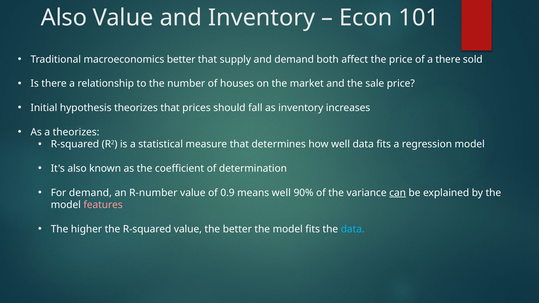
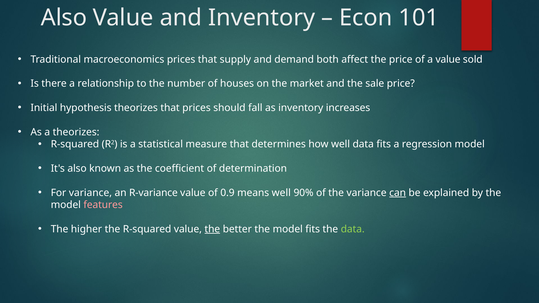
macroeconomics better: better -> prices
a there: there -> value
For demand: demand -> variance
R-number: R-number -> R-variance
the at (212, 229) underline: none -> present
data at (353, 229) colour: light blue -> light green
